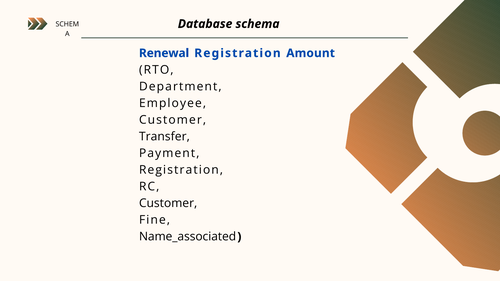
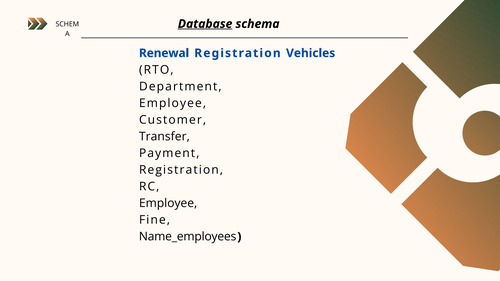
Database underline: none -> present
Amount: Amount -> Vehicles
Customer at (168, 203): Customer -> Employee
Name_associated: Name_associated -> Name_employees
